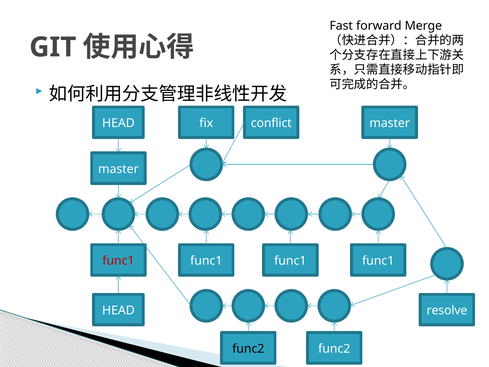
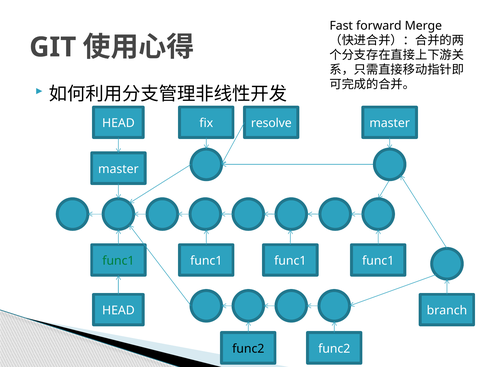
conflict: conflict -> resolve
func1 at (118, 261) colour: red -> green
resolve: resolve -> branch
